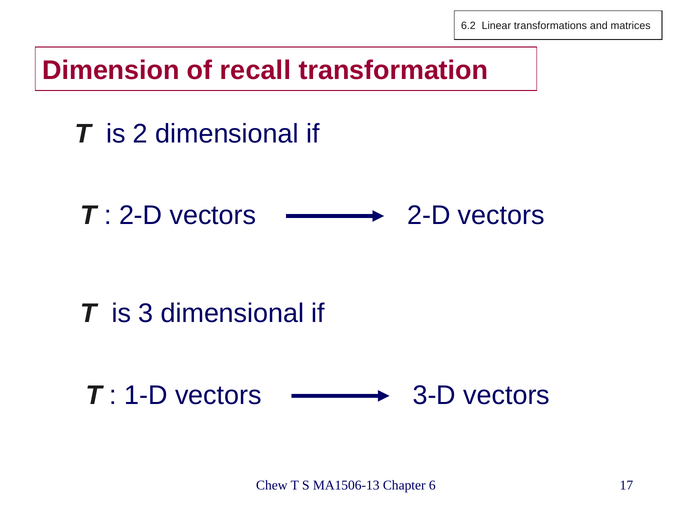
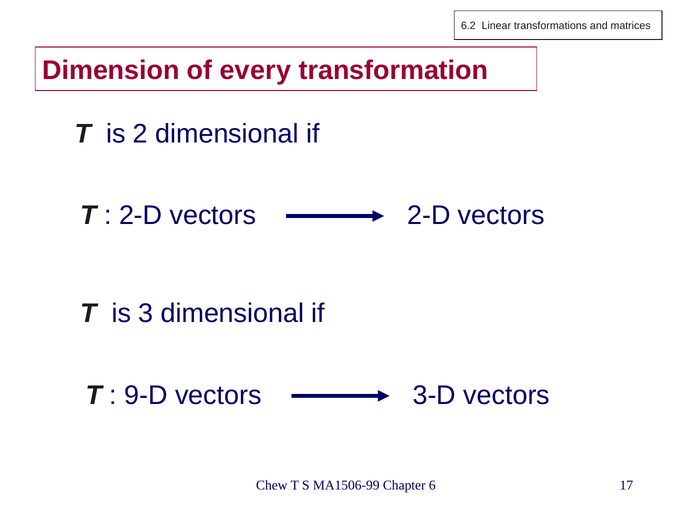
recall: recall -> every
1-D: 1-D -> 9-D
MA1506-13: MA1506-13 -> MA1506-99
